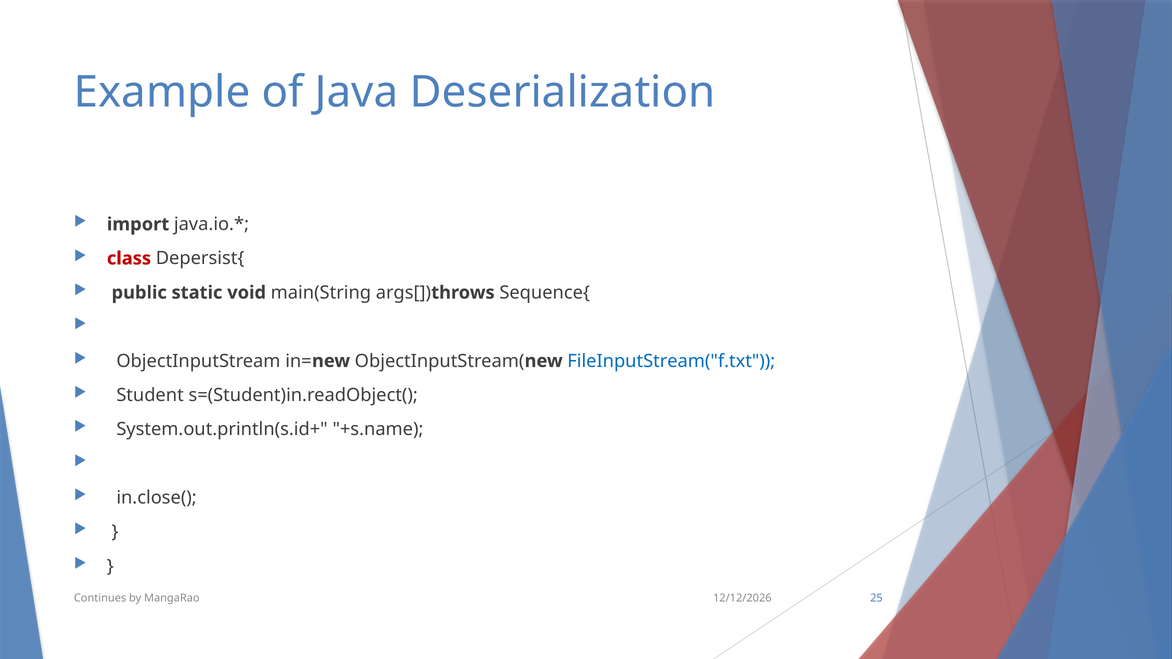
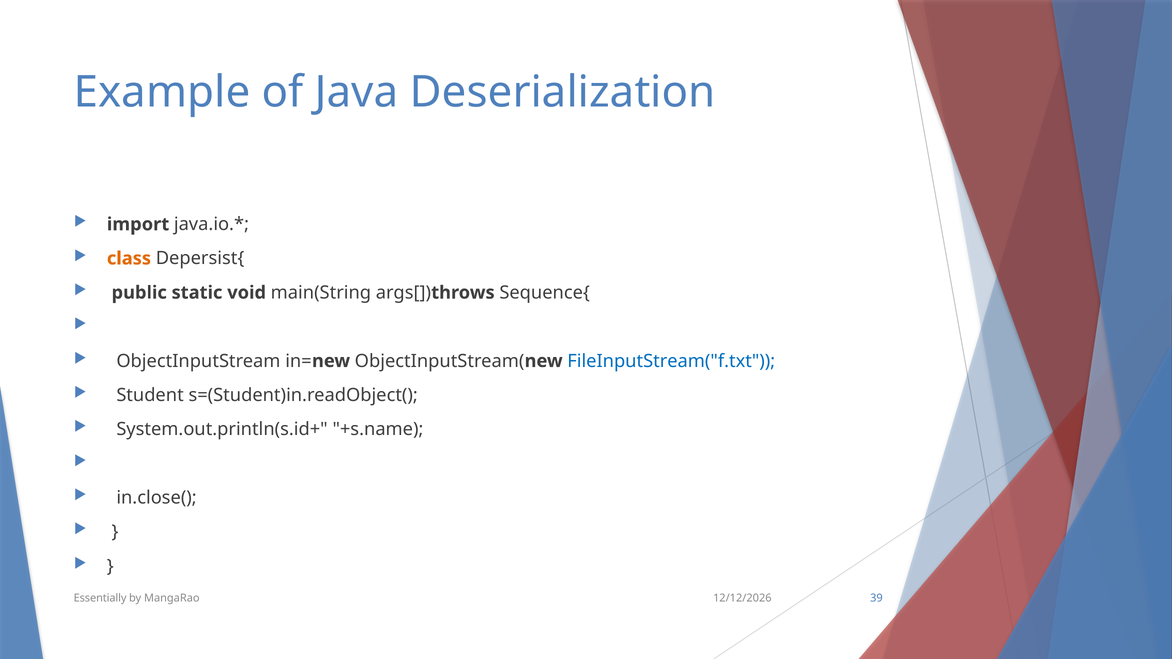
class colour: red -> orange
Continues: Continues -> Essentially
25: 25 -> 39
